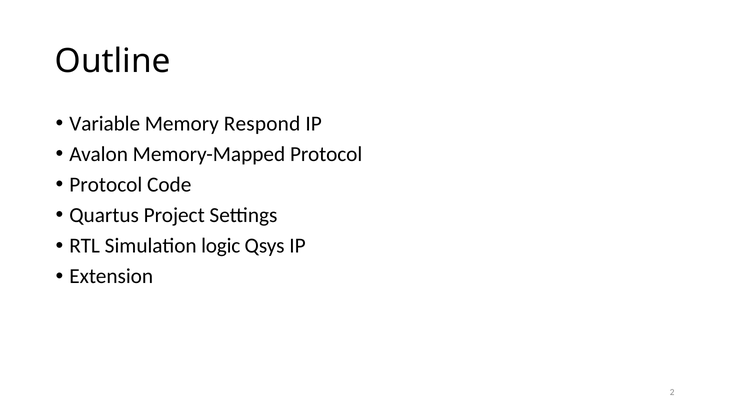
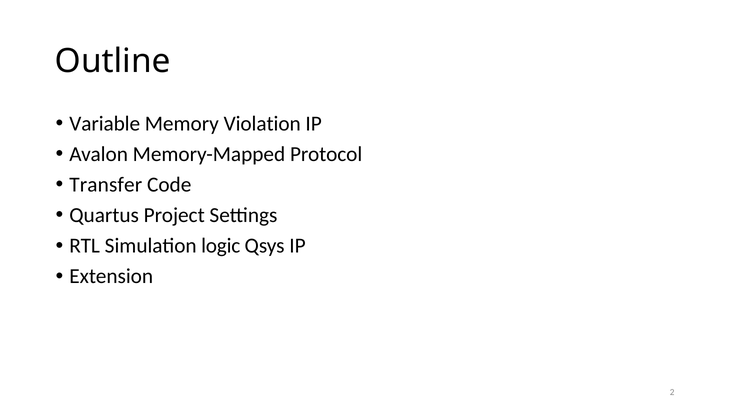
Respond: Respond -> Violation
Protocol at (106, 185): Protocol -> Transfer
